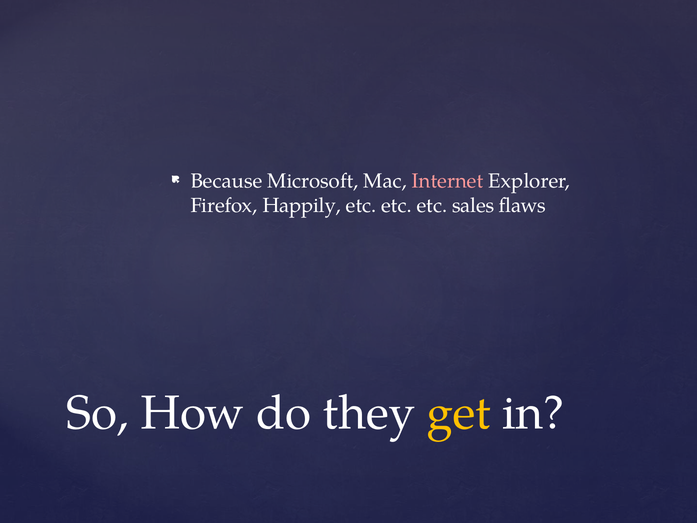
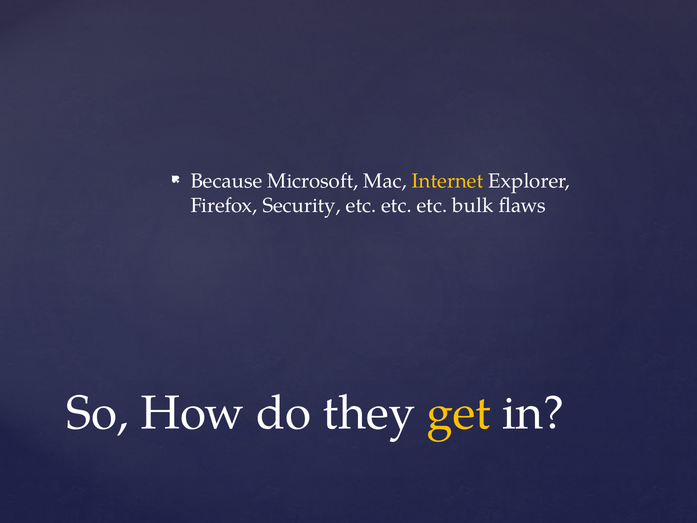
Internet colour: pink -> yellow
Happily: Happily -> Security
sales: sales -> bulk
